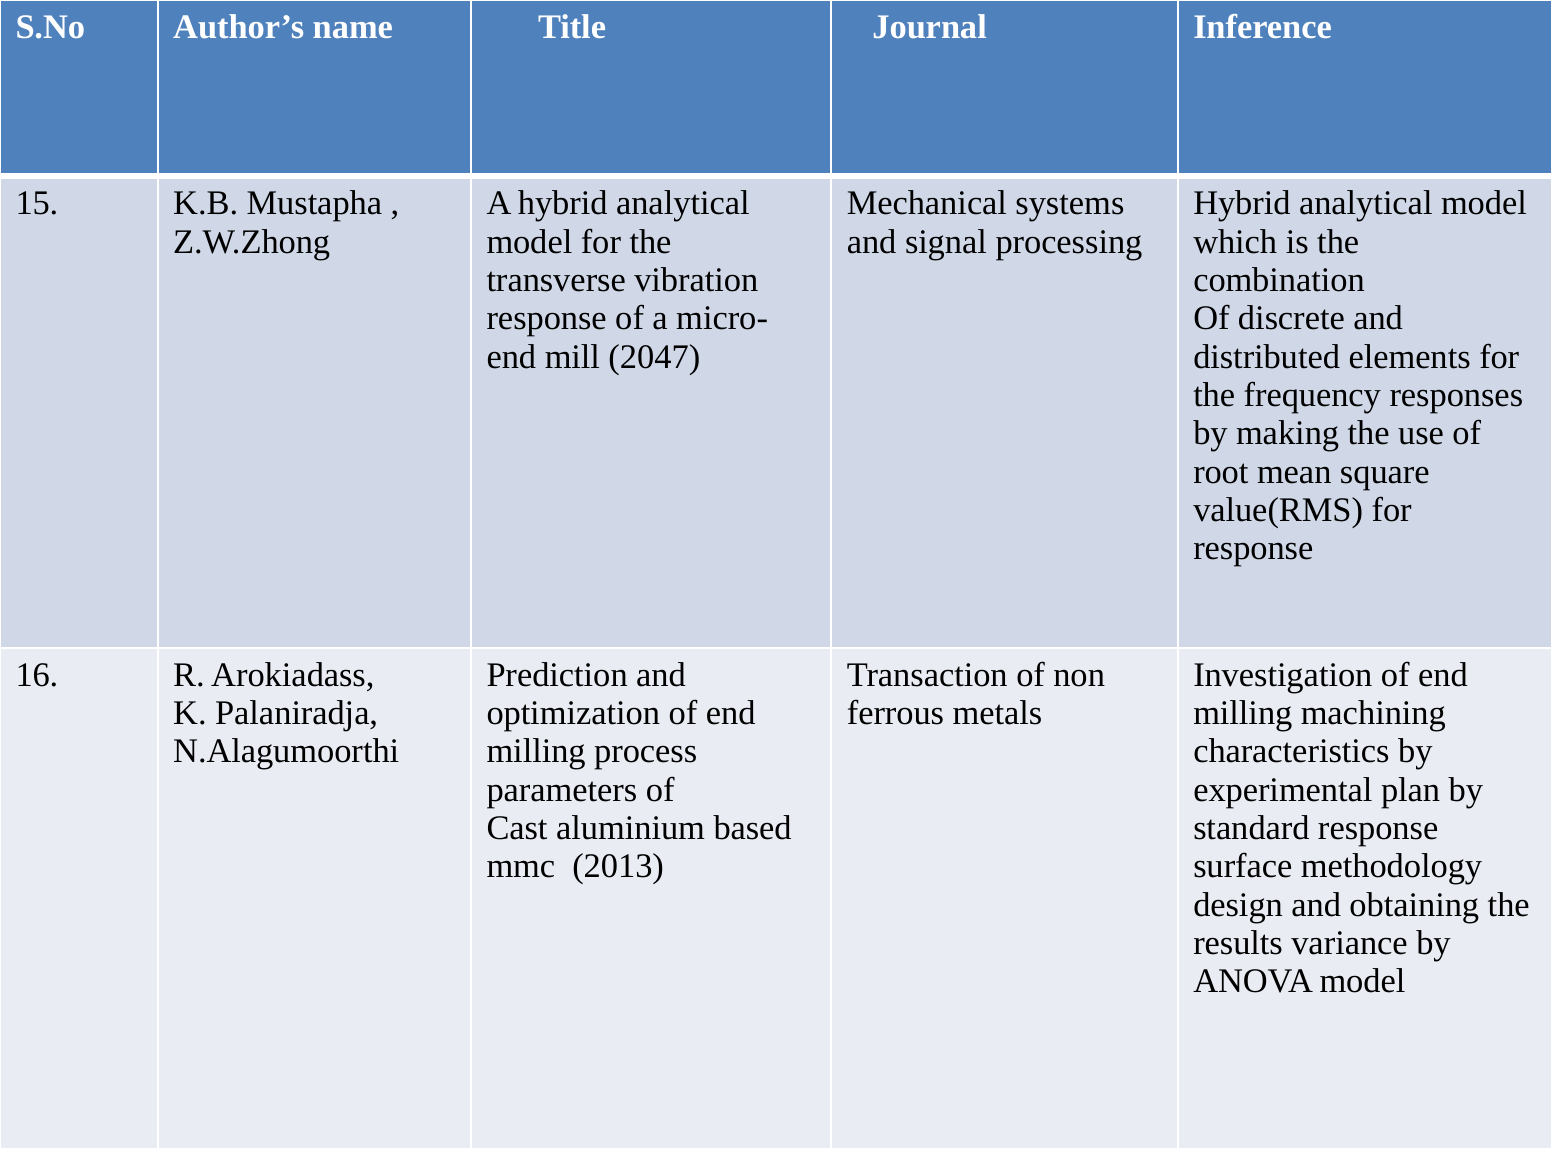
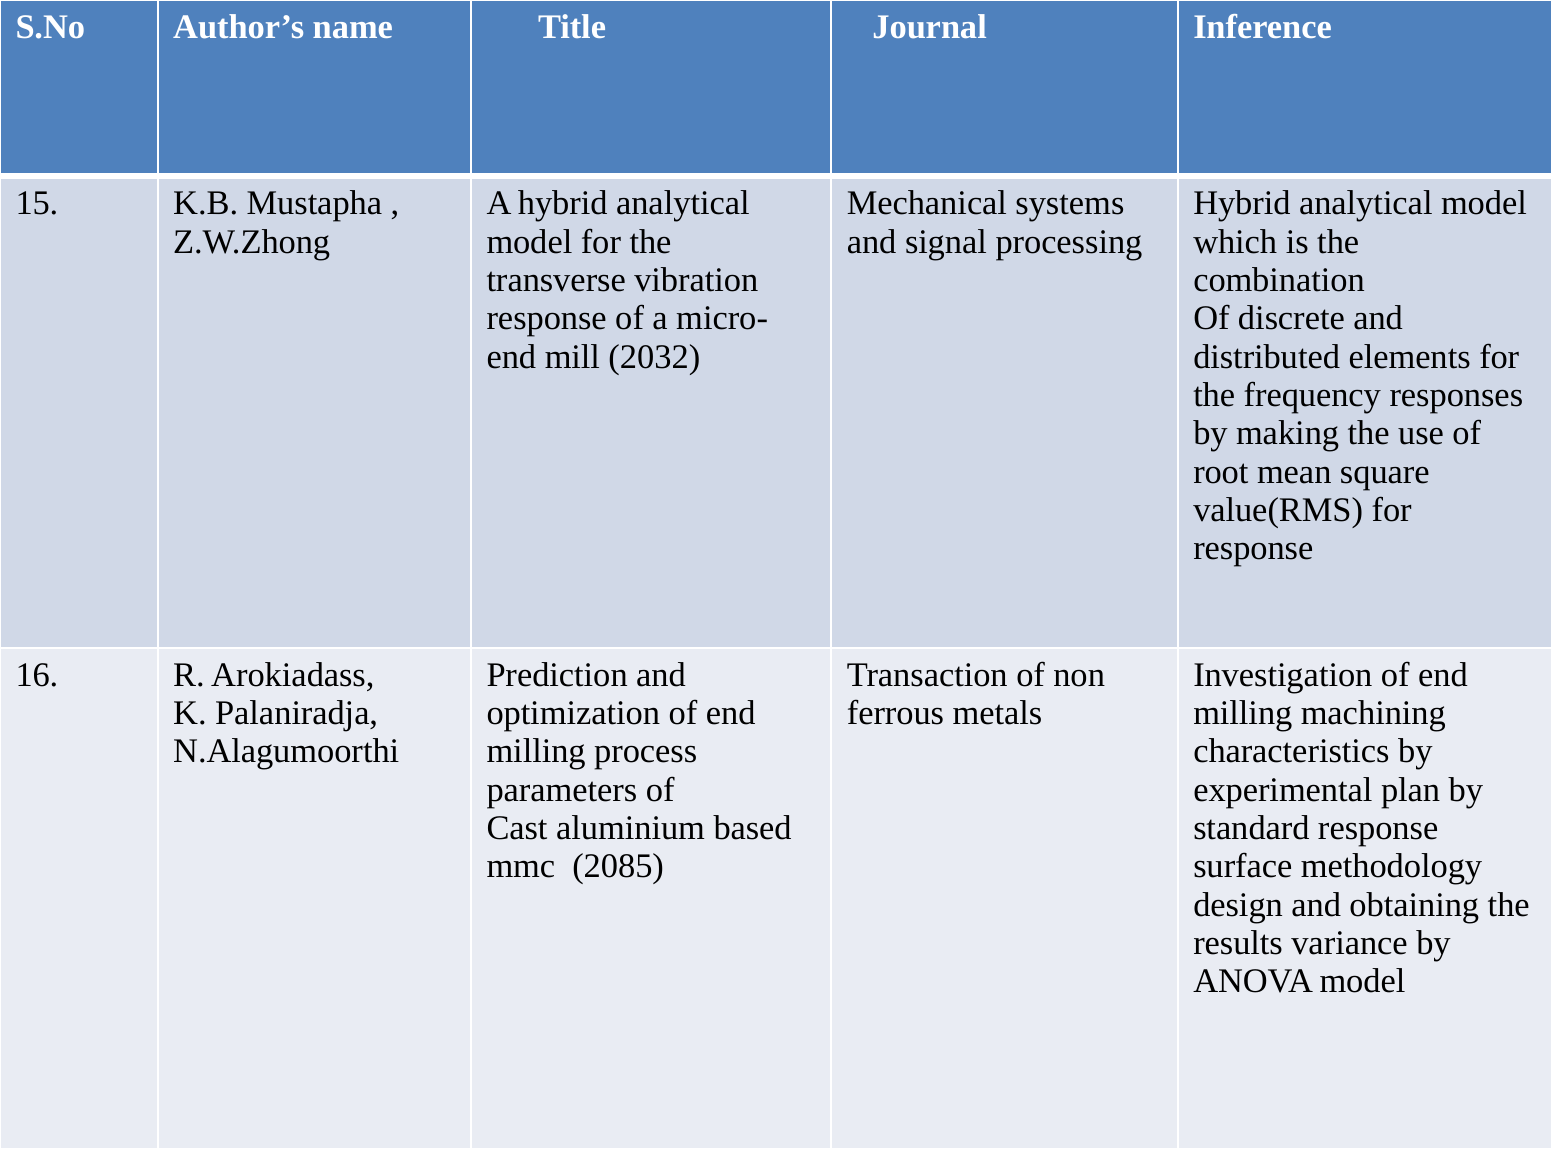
2047: 2047 -> 2032
2013: 2013 -> 2085
